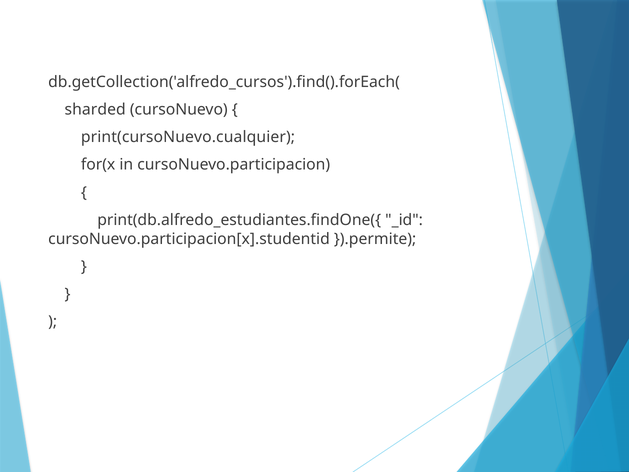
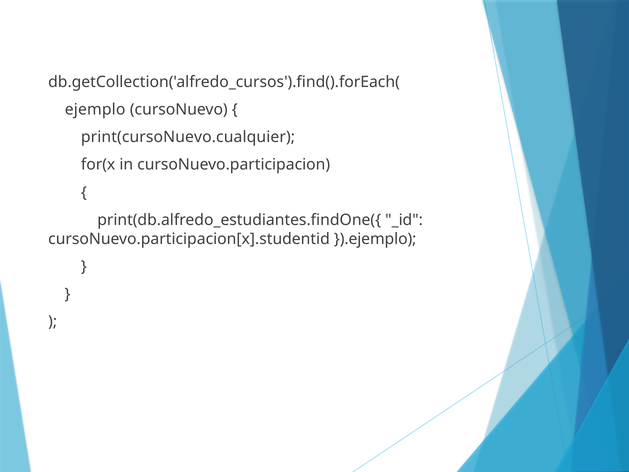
sharded: sharded -> ejemplo
}).permite: }).permite -> }).ejemplo
